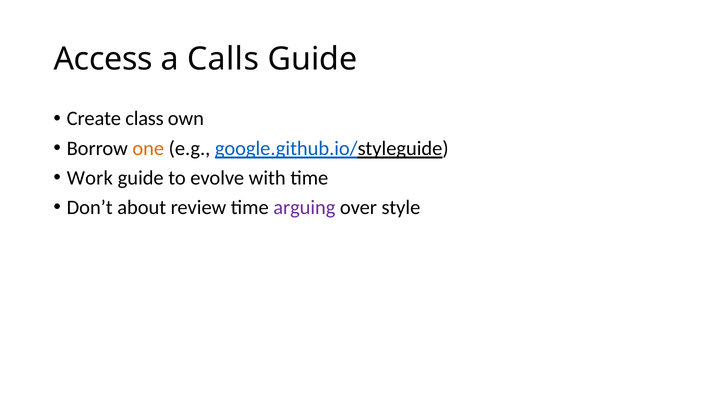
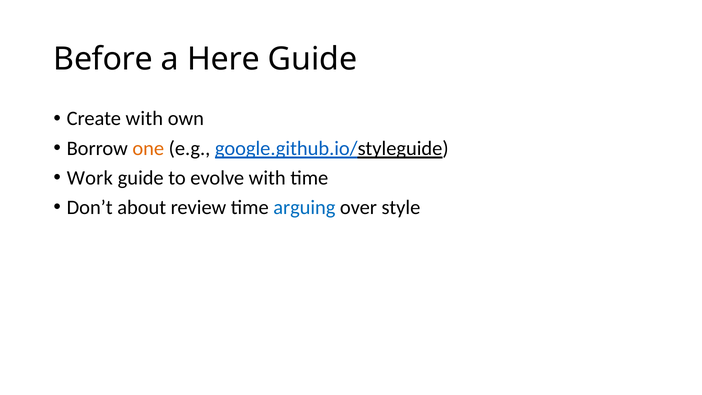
Access: Access -> Before
Calls: Calls -> Here
Create class: class -> with
arguing colour: purple -> blue
